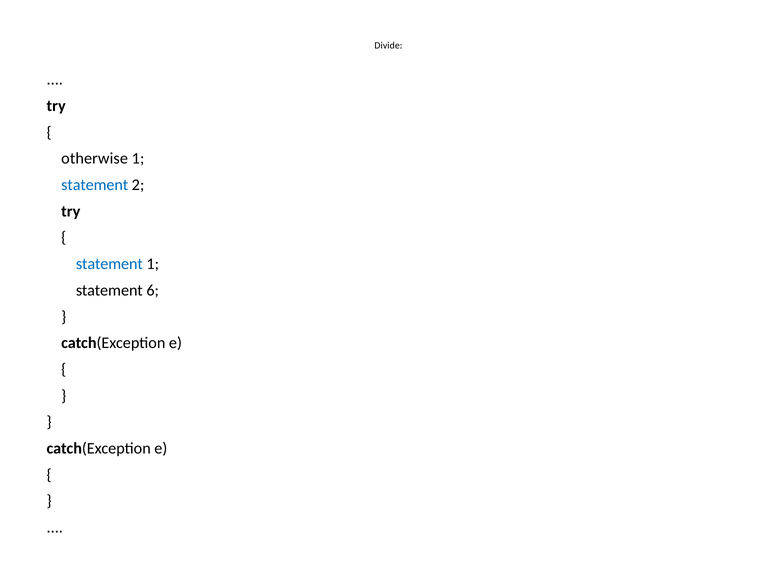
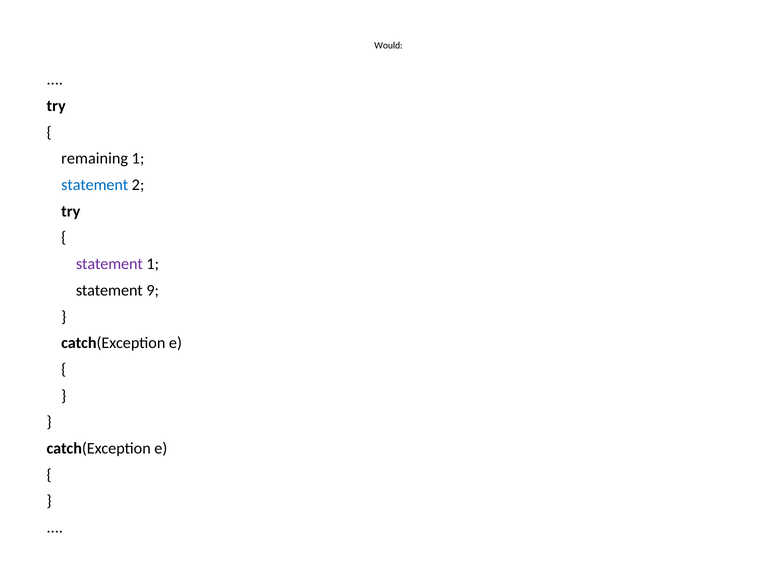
Divide: Divide -> Would
otherwise: otherwise -> remaining
statement at (109, 264) colour: blue -> purple
6: 6 -> 9
